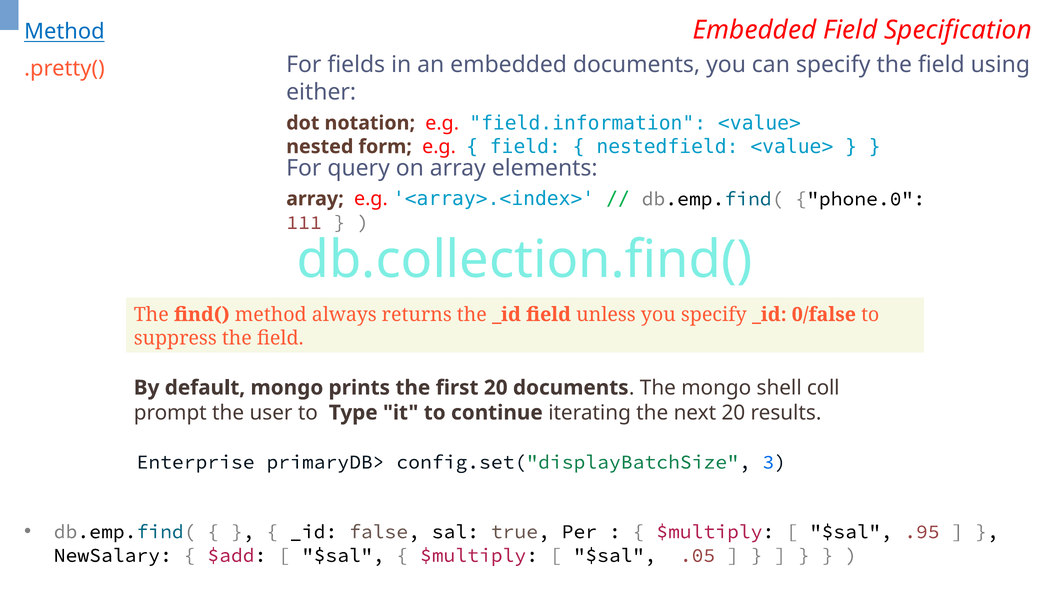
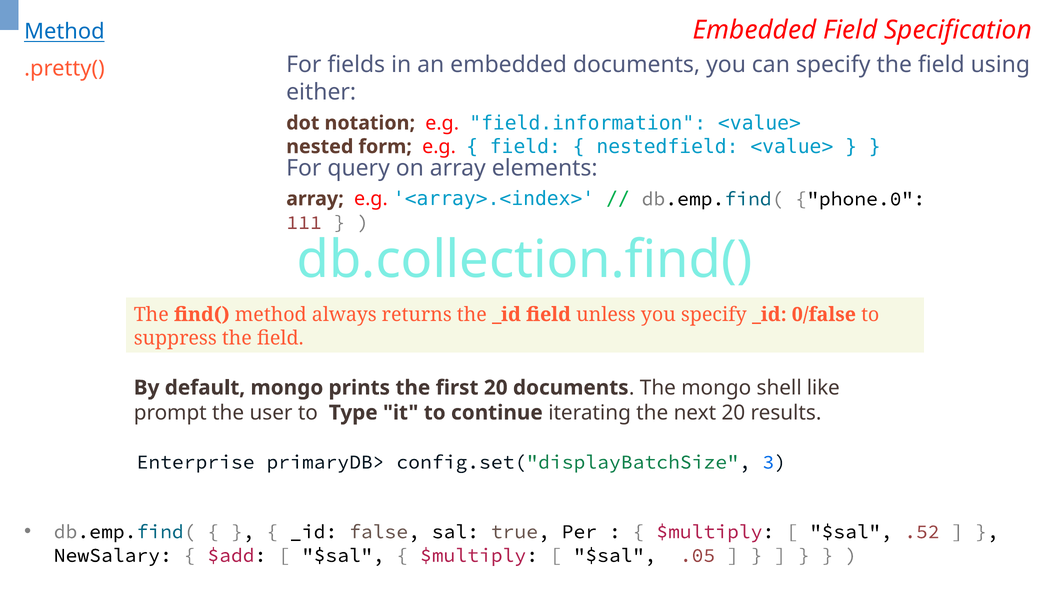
coll: coll -> like
.95: .95 -> .52
